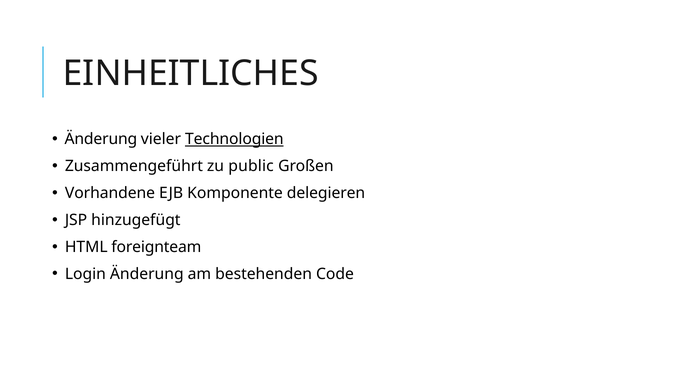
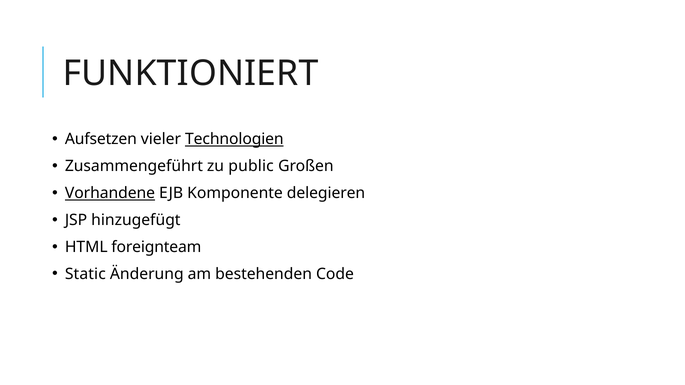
EINHEITLICHES: EINHEITLICHES -> FUNKTIONIERT
Änderung at (101, 139): Änderung -> Aufsetzen
Vorhandene underline: none -> present
Login: Login -> Static
